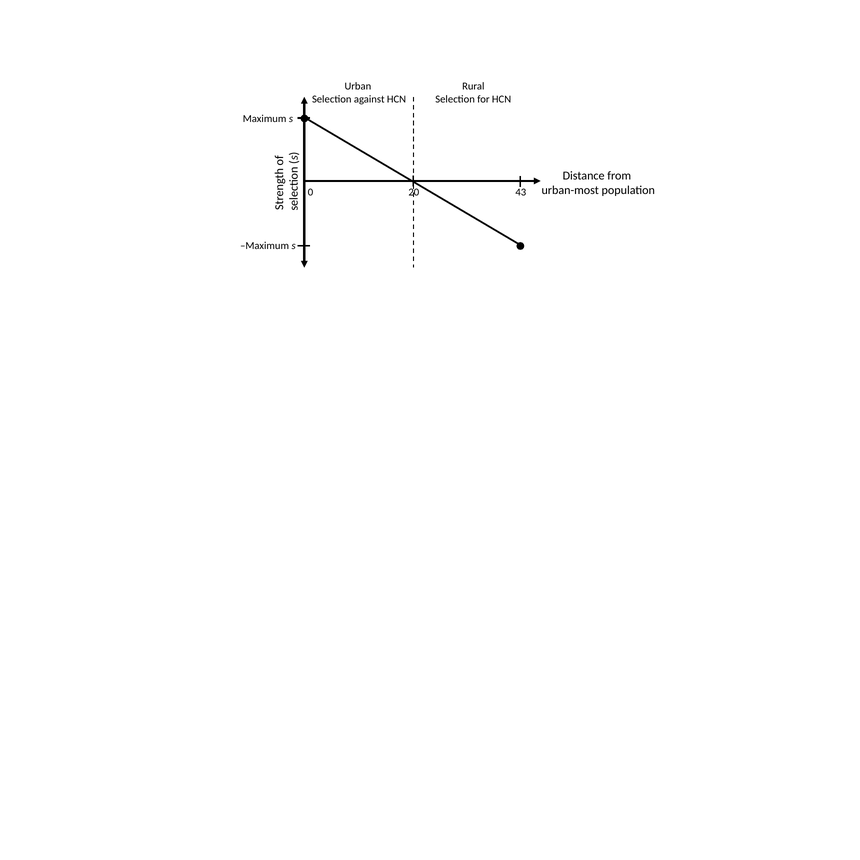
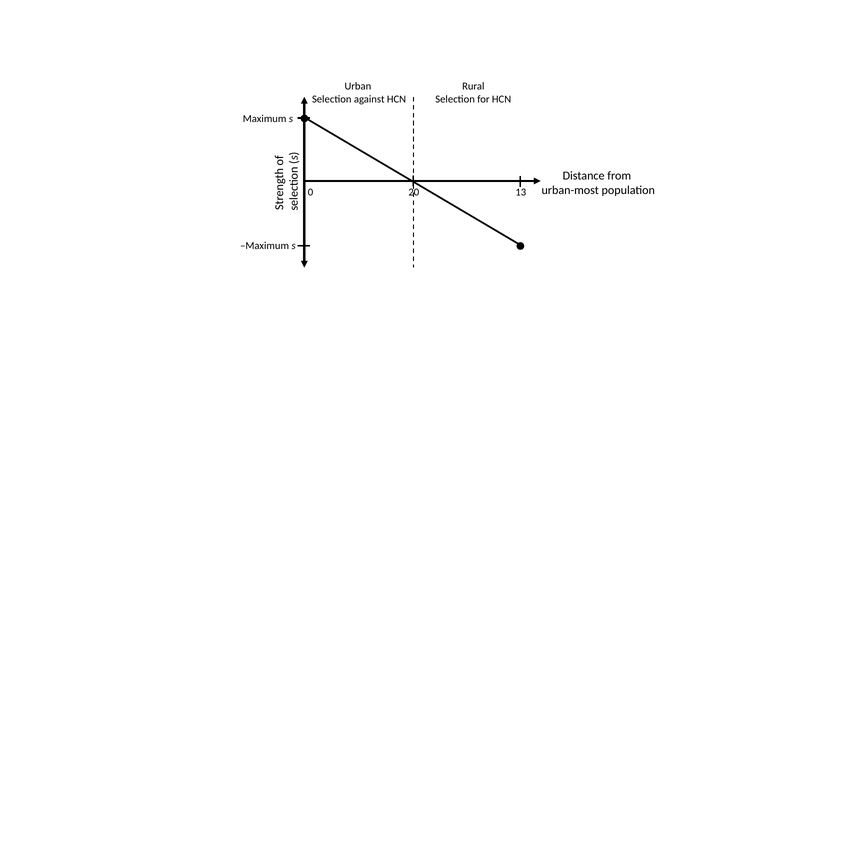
43: 43 -> 13
